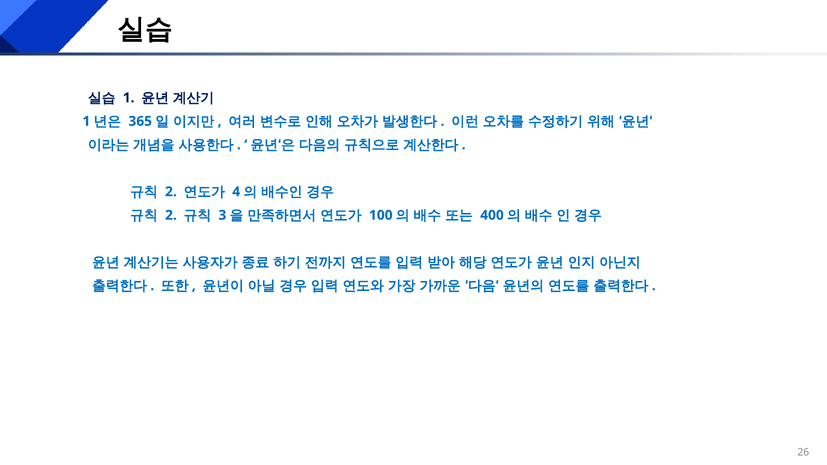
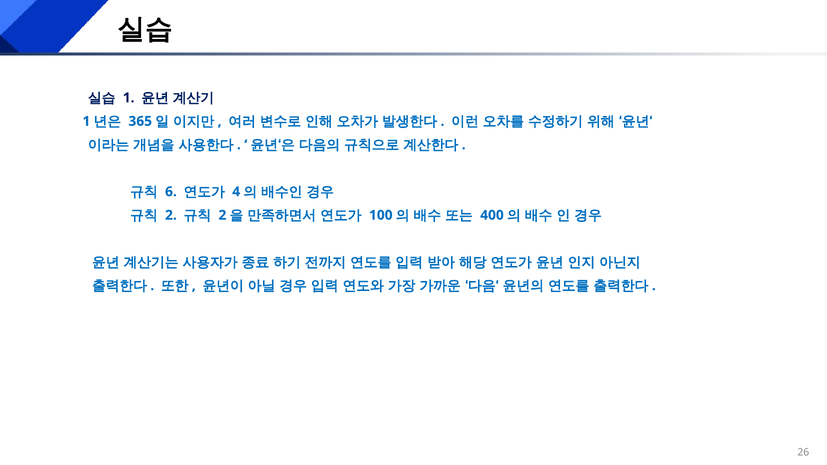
2 at (171, 192): 2 -> 6
3 at (222, 215): 3 -> 2
